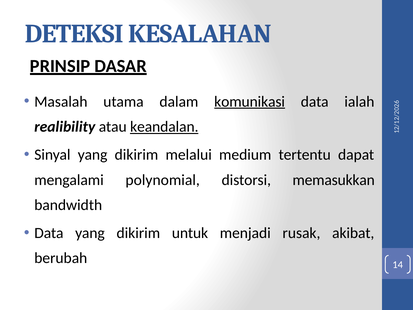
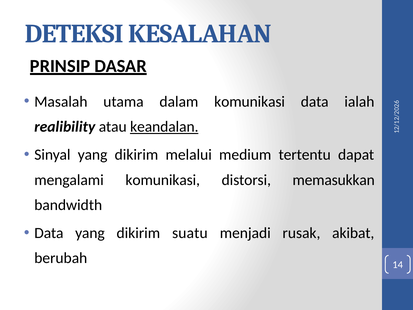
komunikasi at (250, 102) underline: present -> none
mengalami polynomial: polynomial -> komunikasi
untuk: untuk -> suatu
